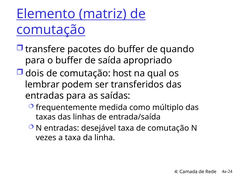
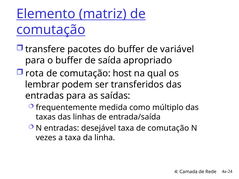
quando: quando -> variável
dois: dois -> rota
